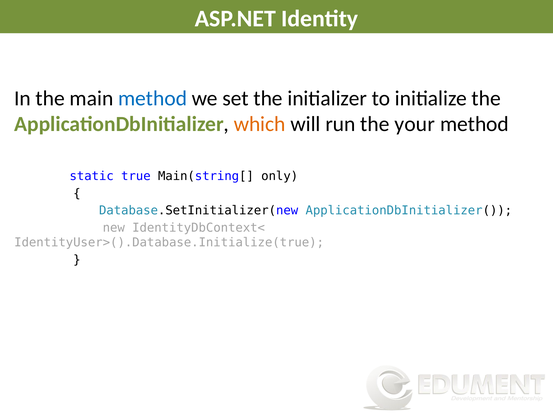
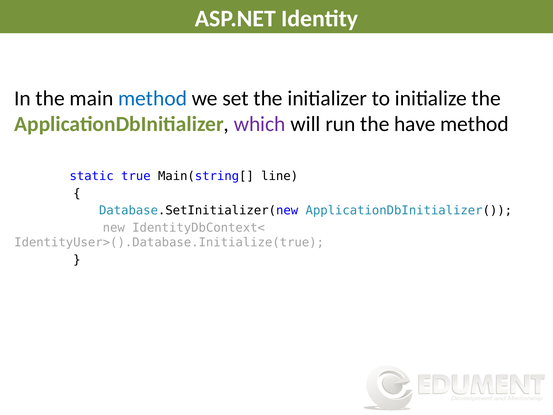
which colour: orange -> purple
your: your -> have
only: only -> line
